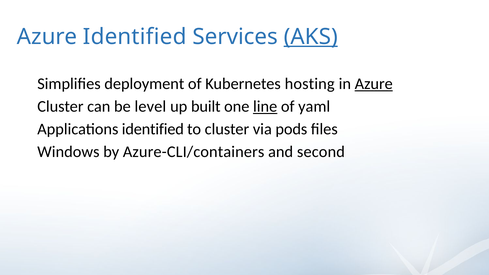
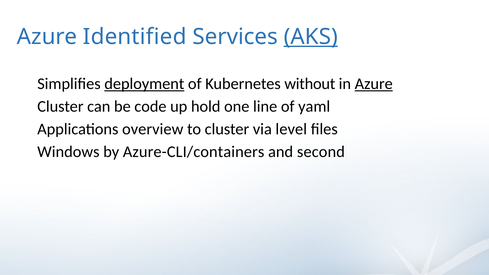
deployment underline: none -> present
hosting: hosting -> without
level: level -> code
built: built -> hold
line underline: present -> none
Applications identified: identified -> overview
pods: pods -> level
